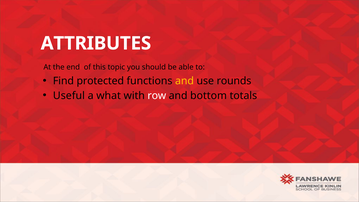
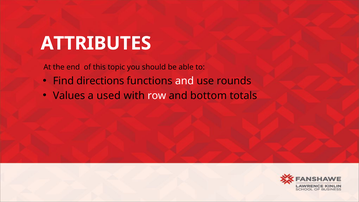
protected: protected -> directions
and at (184, 81) colour: yellow -> white
Useful: Useful -> Values
what: what -> used
